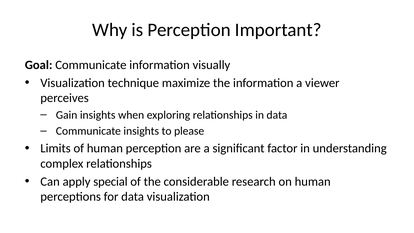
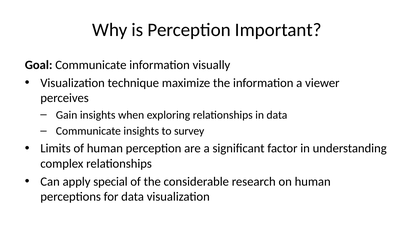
please: please -> survey
